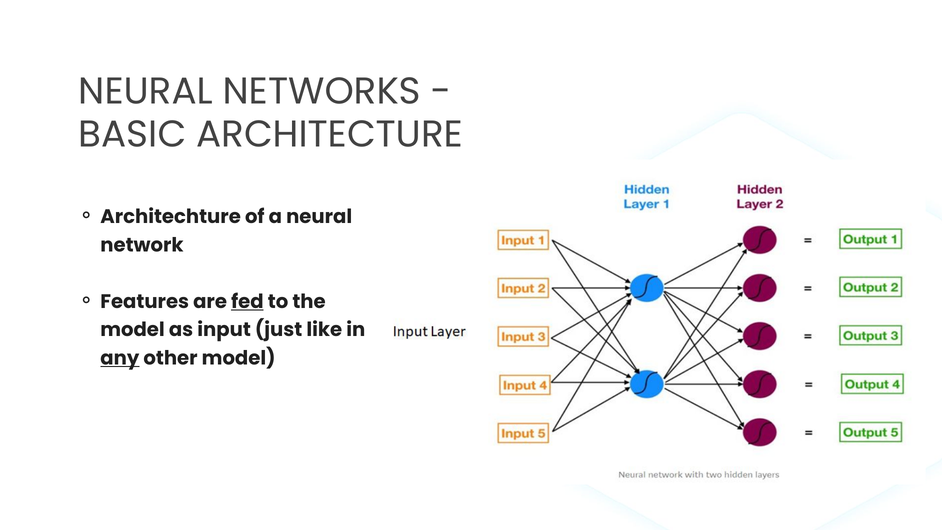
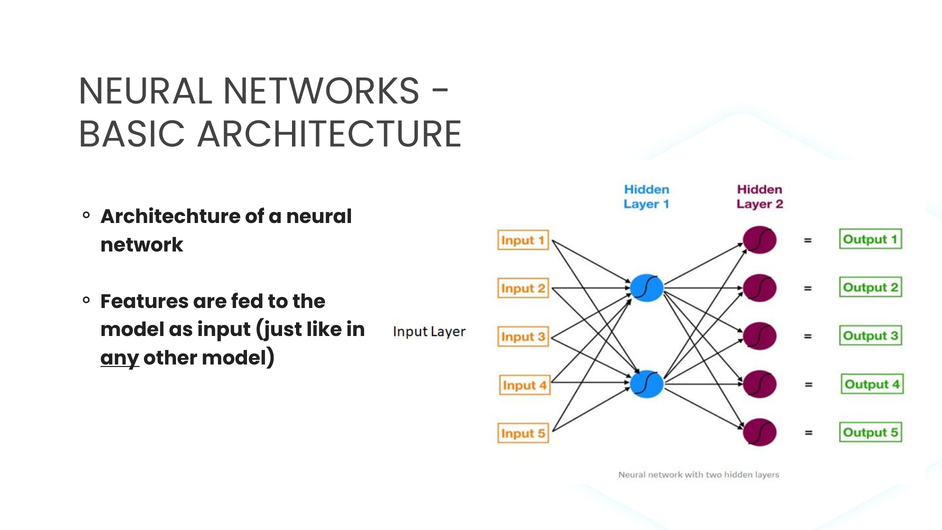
fed underline: present -> none
